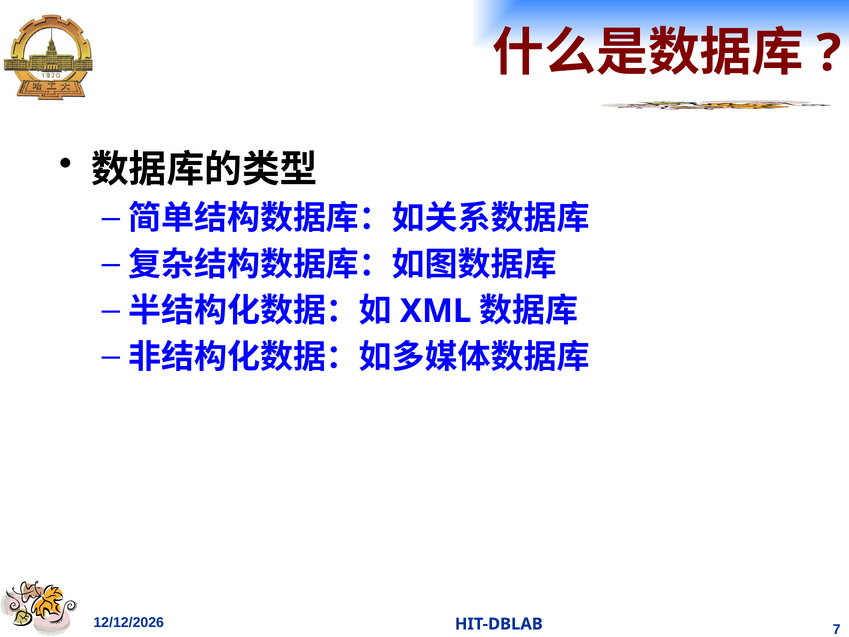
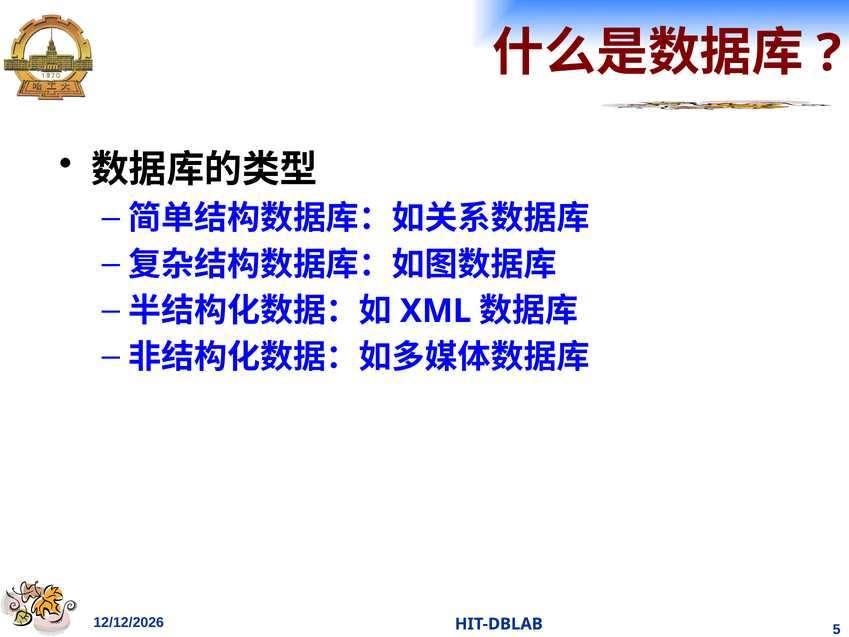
7: 7 -> 5
